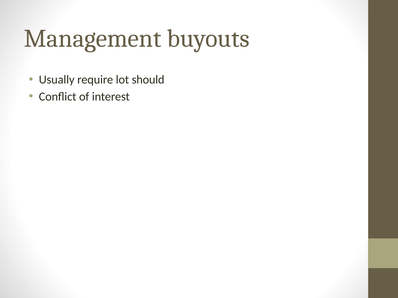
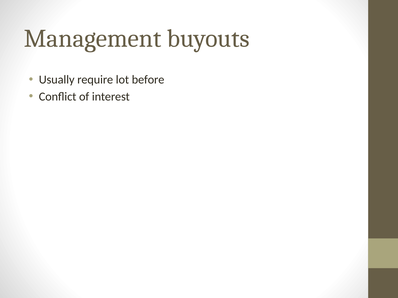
should: should -> before
